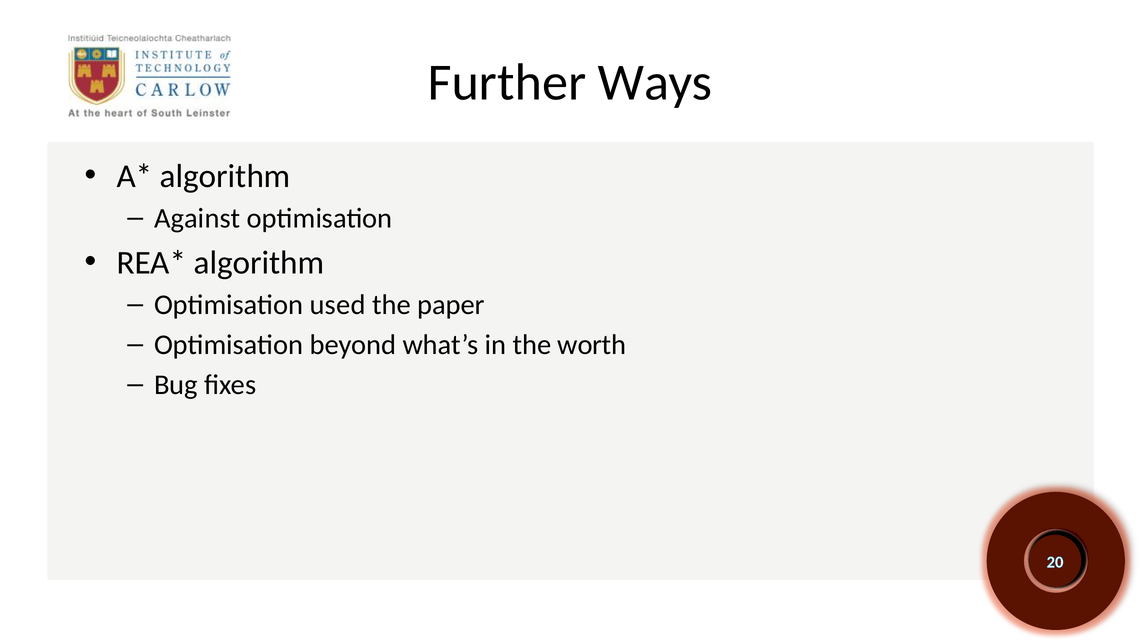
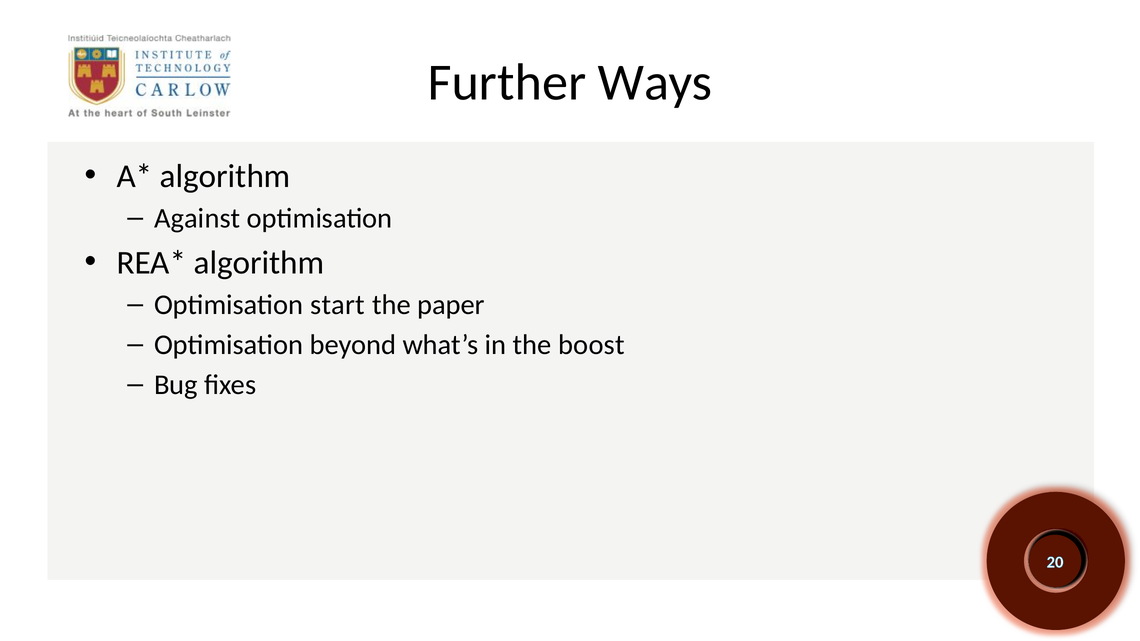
used: used -> start
worth: worth -> boost
